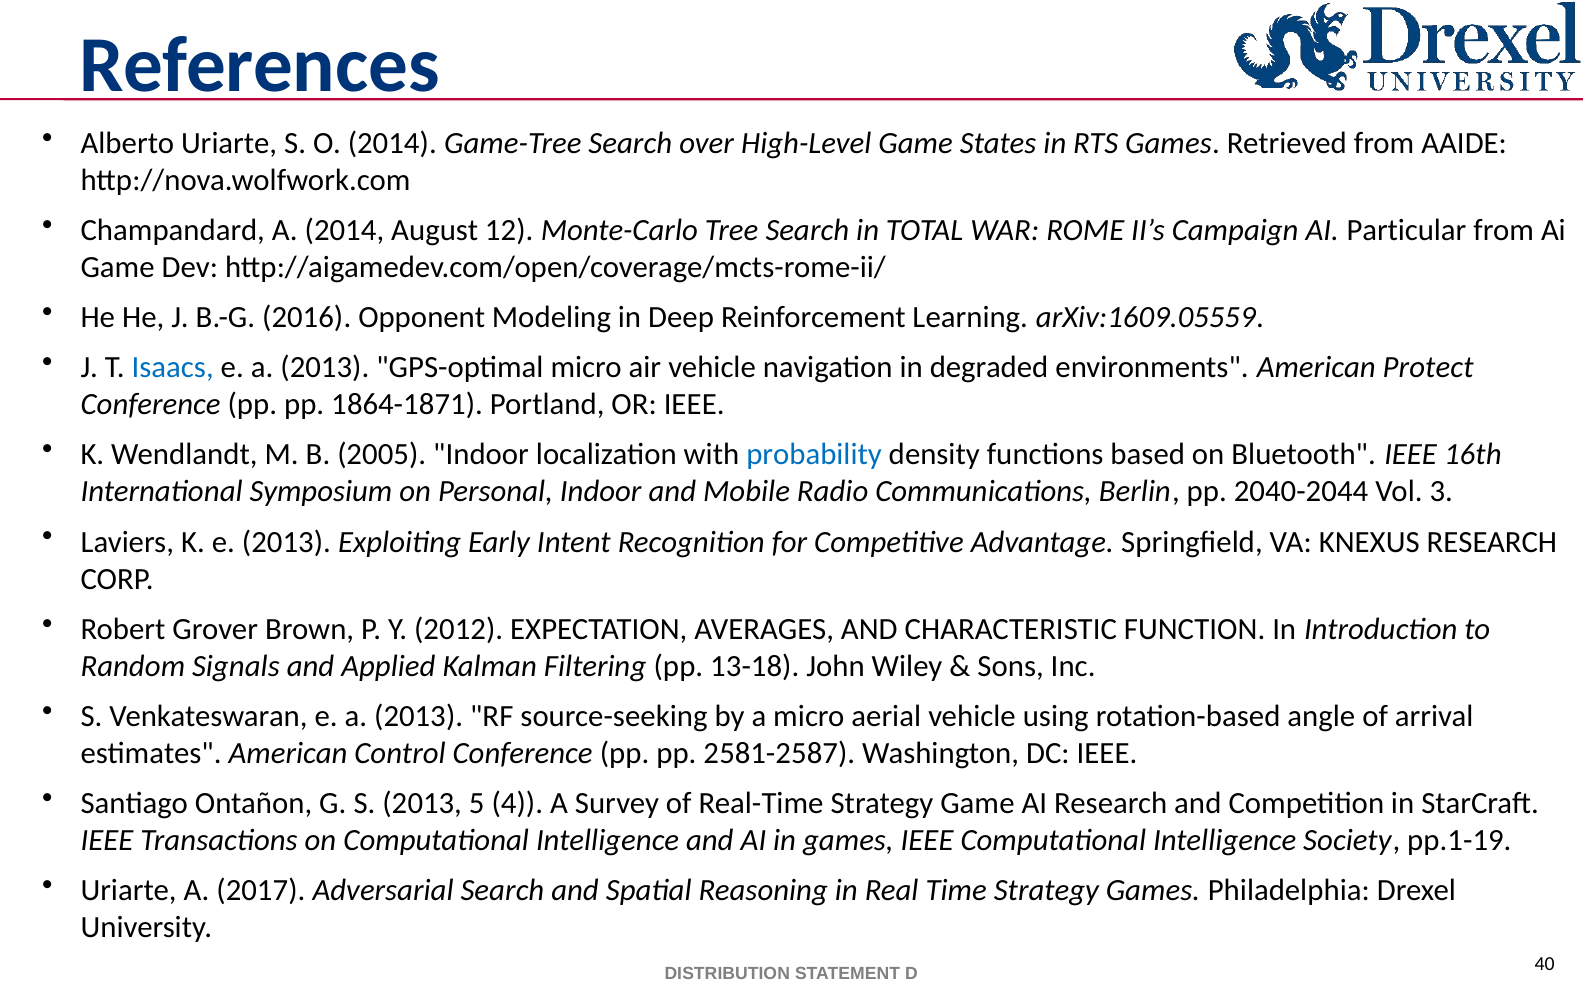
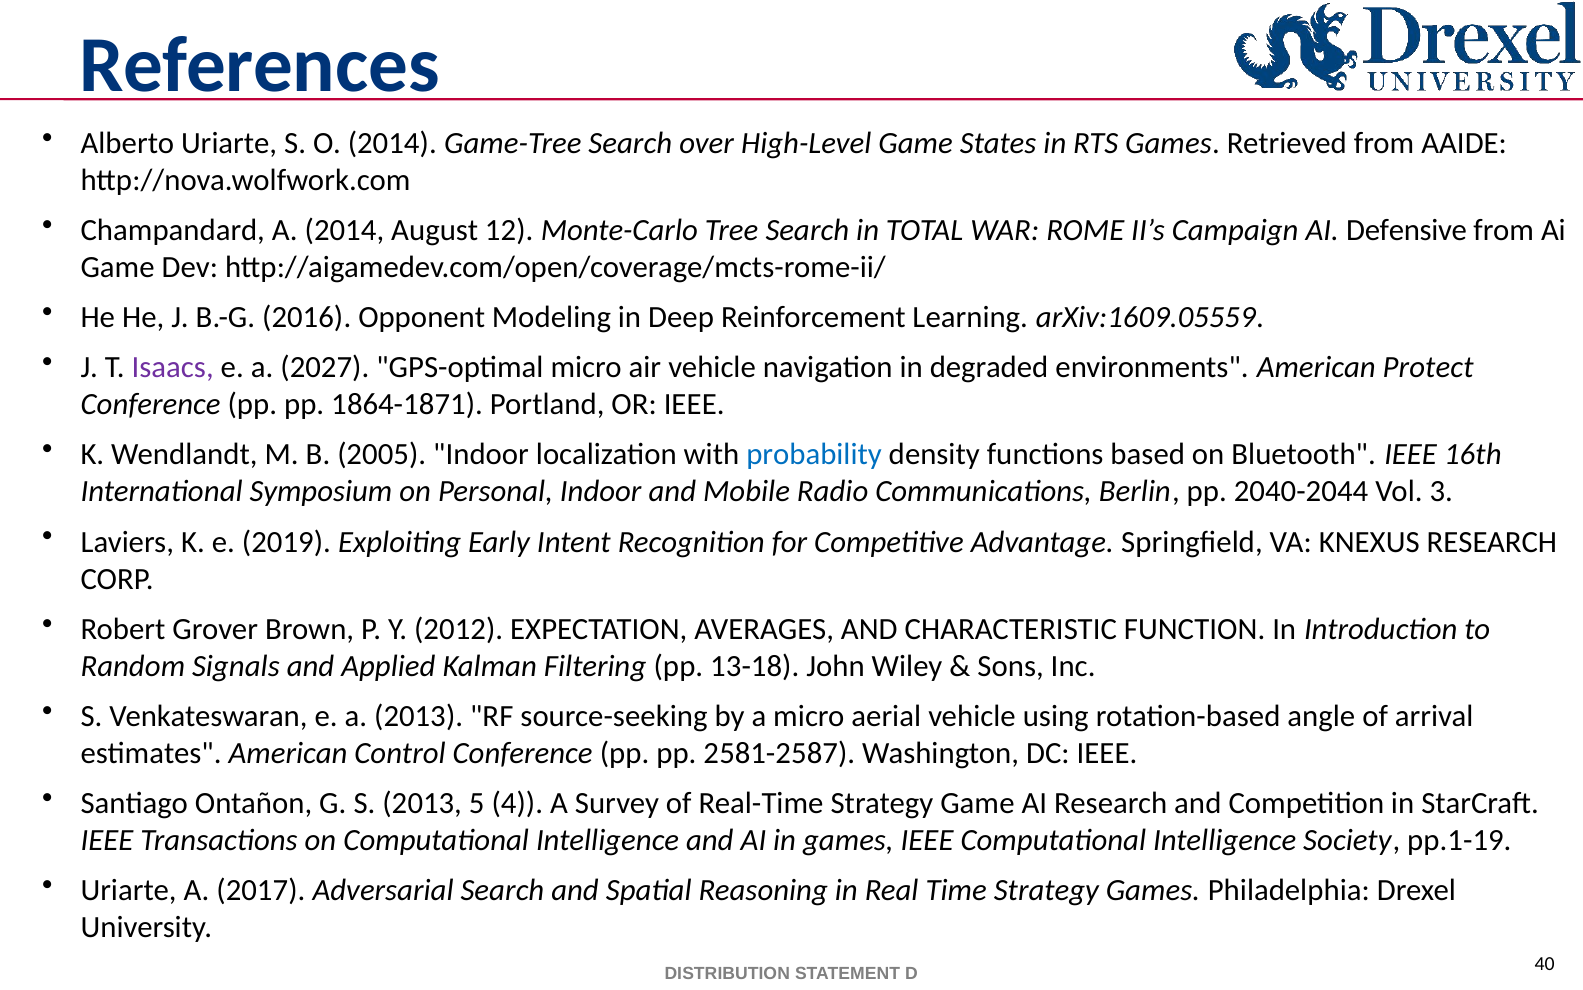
Particular: Particular -> Defensive
Isaacs colour: blue -> purple
2013 at (325, 367): 2013 -> 2027
e 2013: 2013 -> 2019
